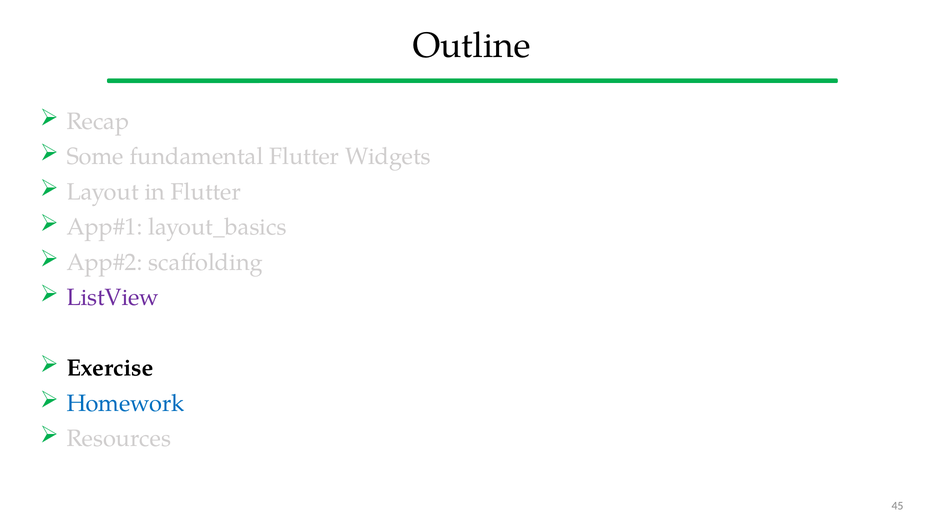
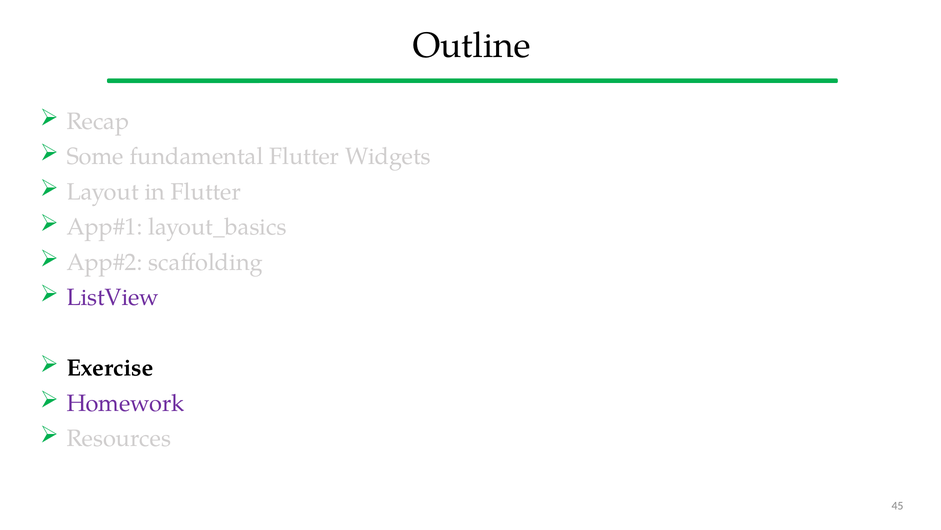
Homework colour: blue -> purple
